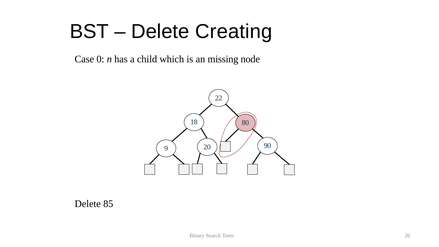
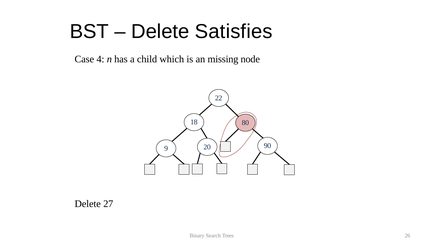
Creating: Creating -> Satisfies
0: 0 -> 4
85: 85 -> 27
